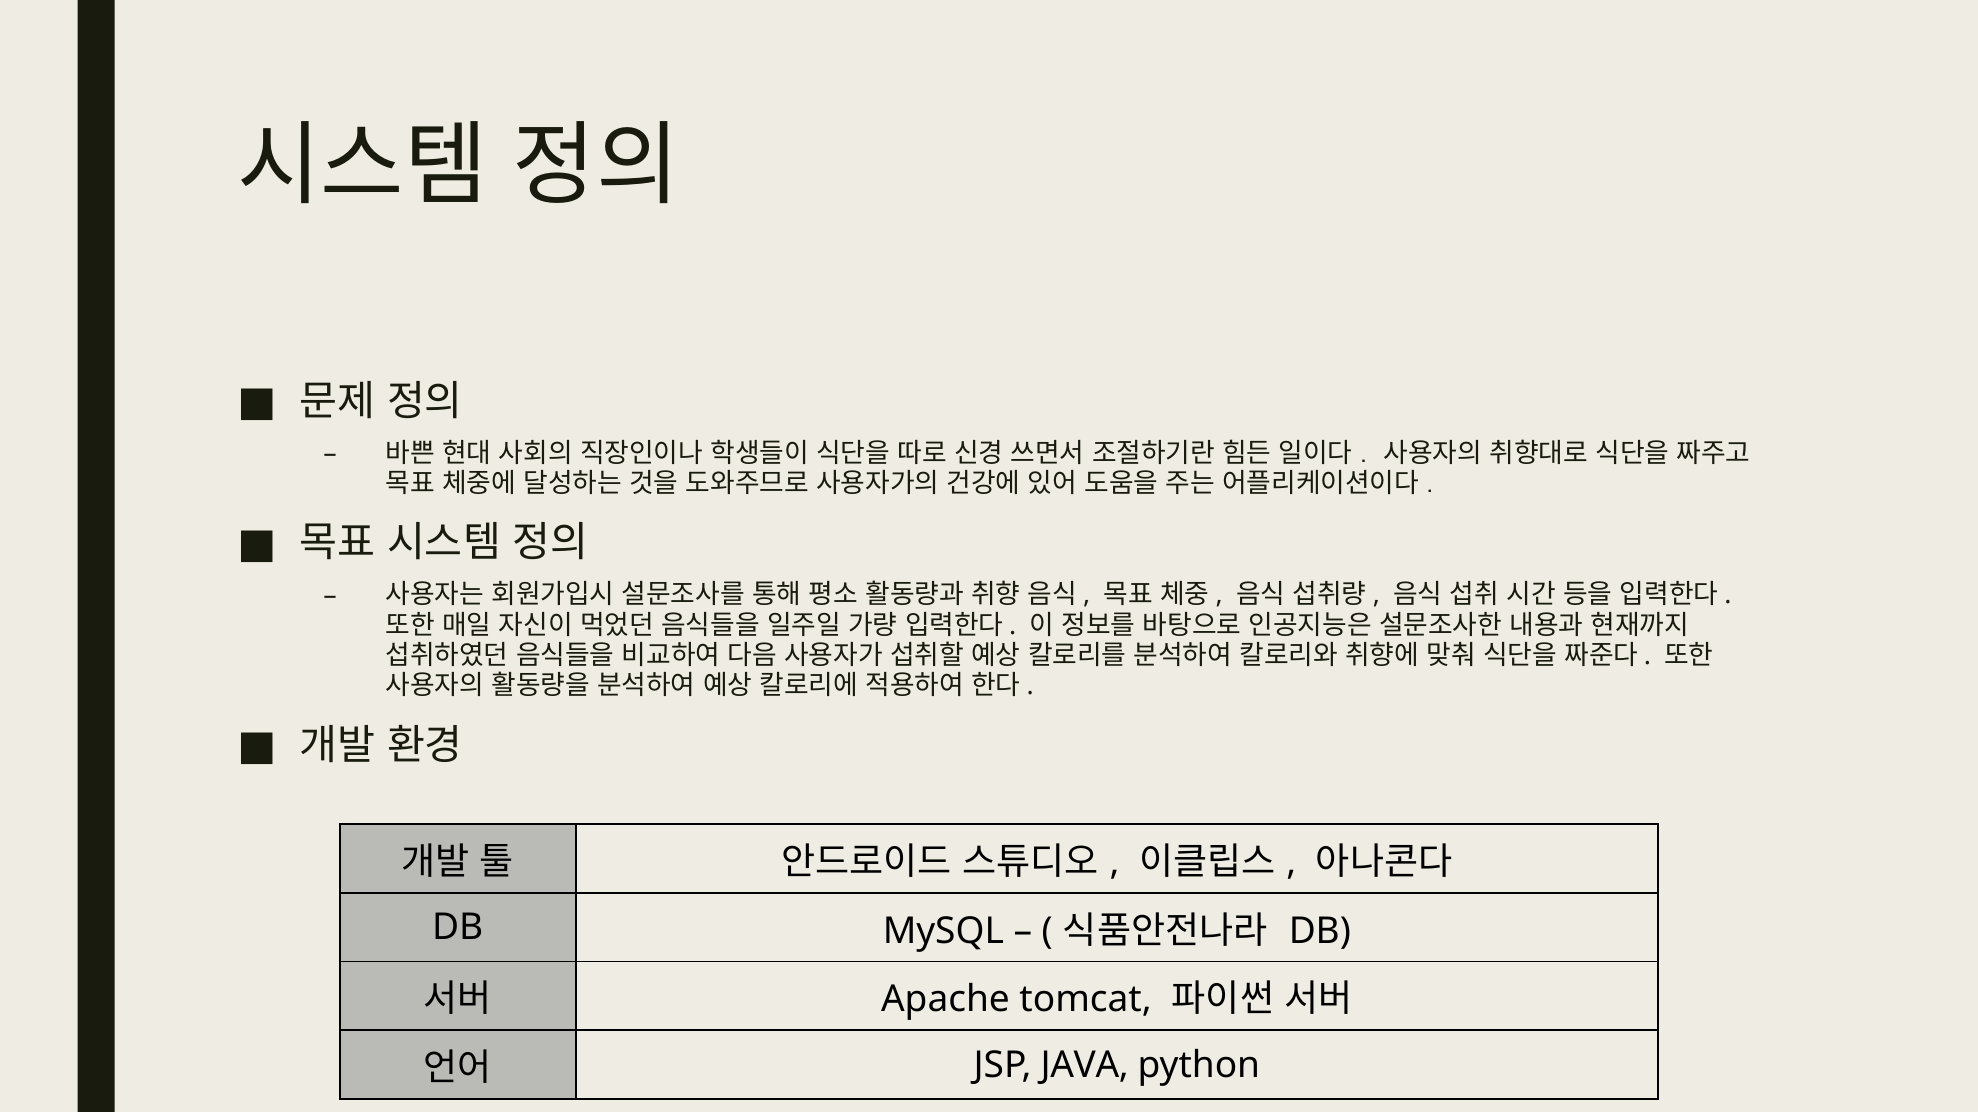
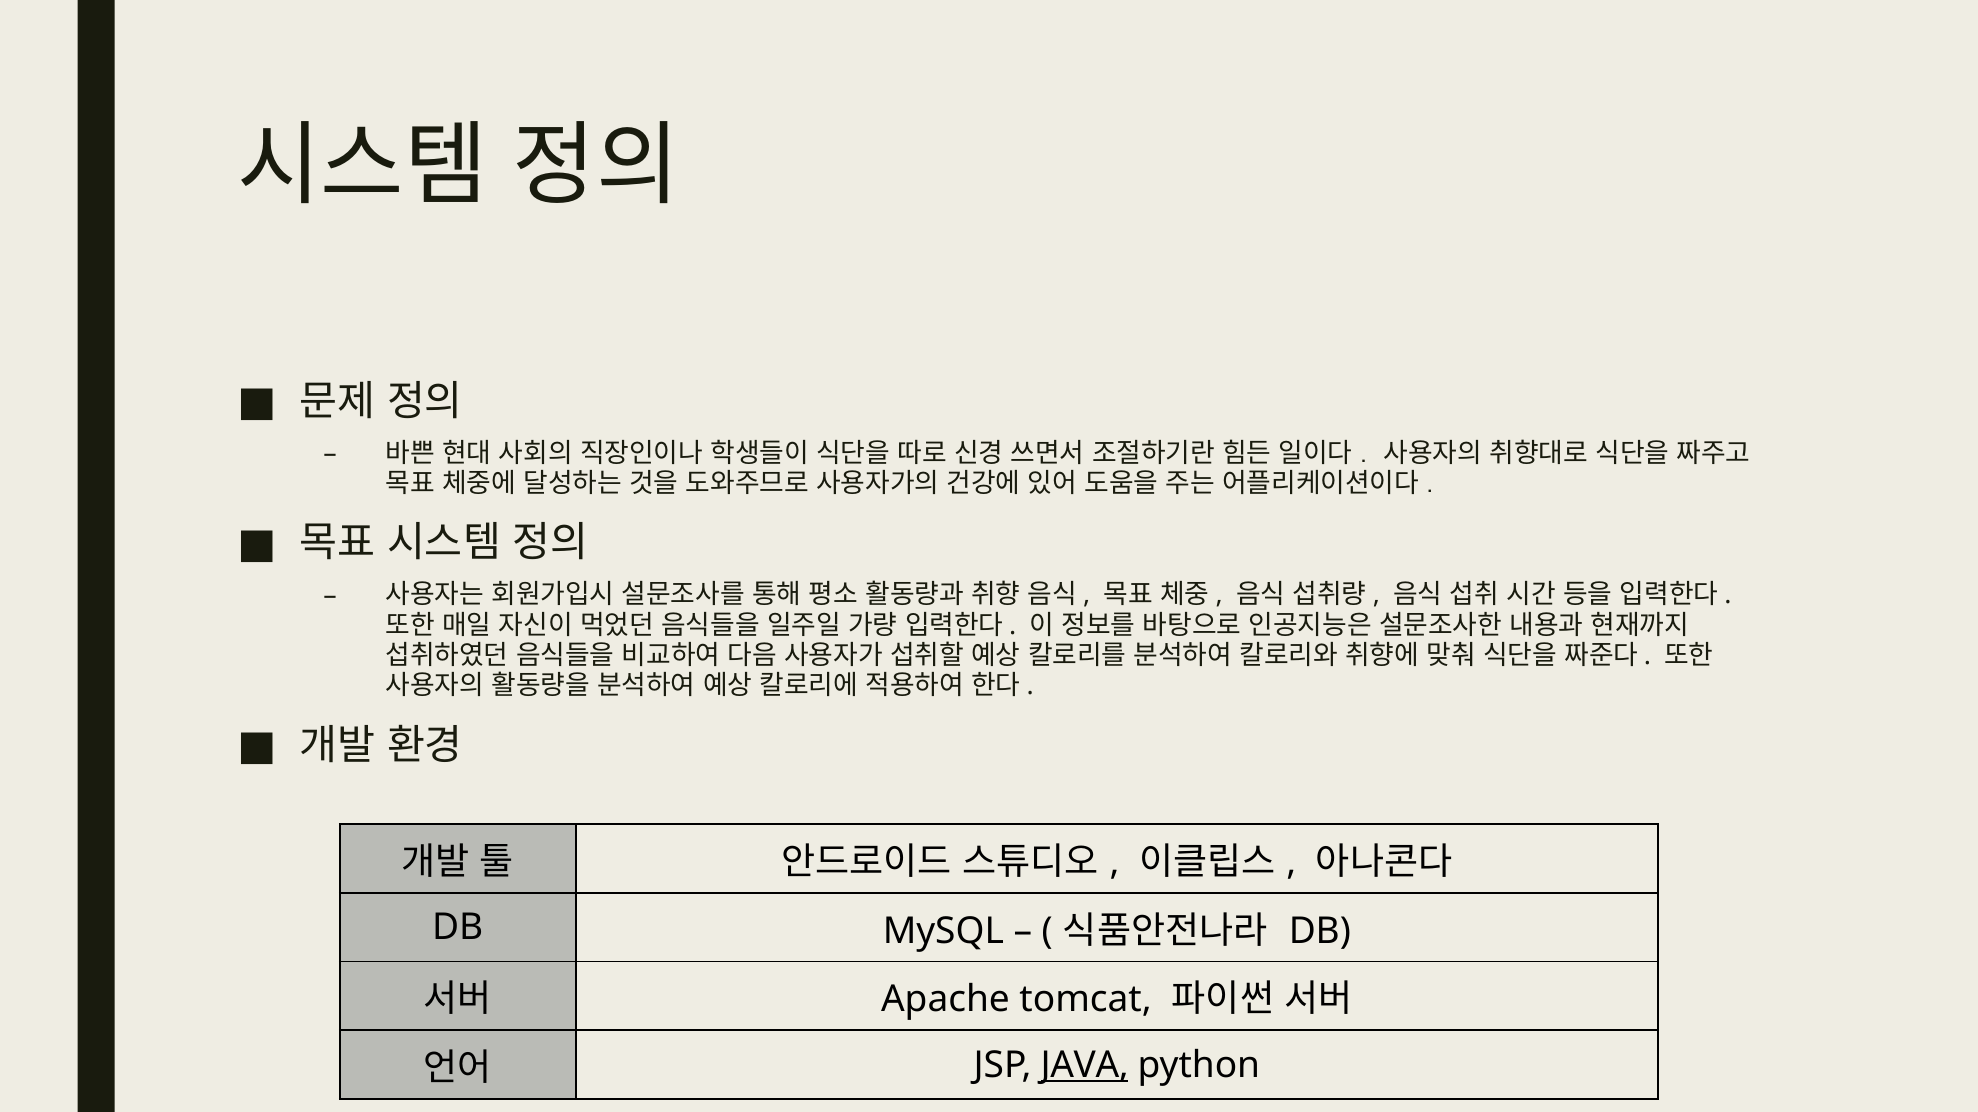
JAVA underline: none -> present
